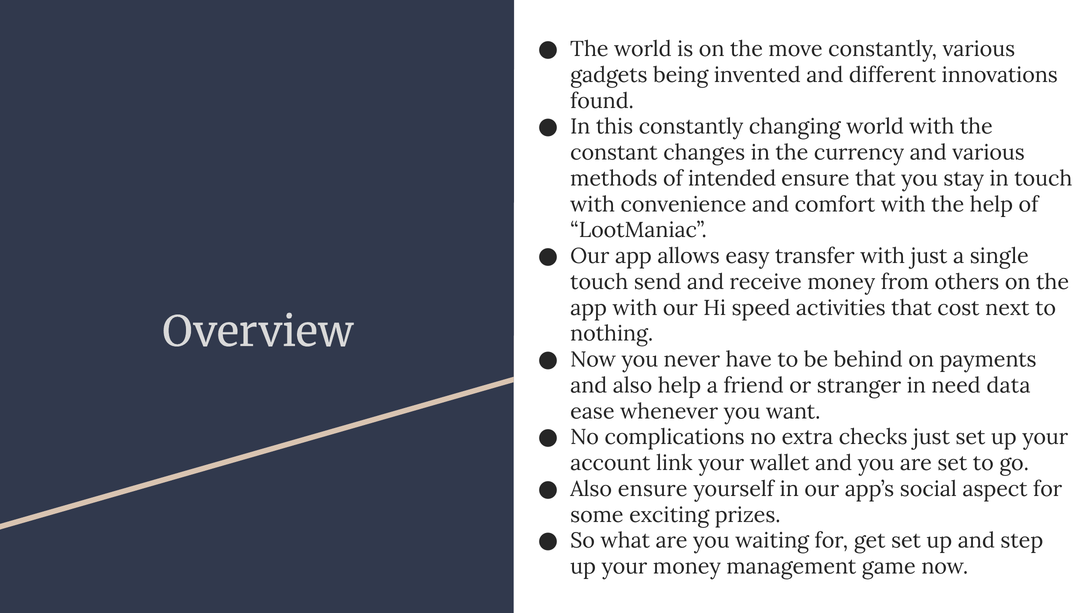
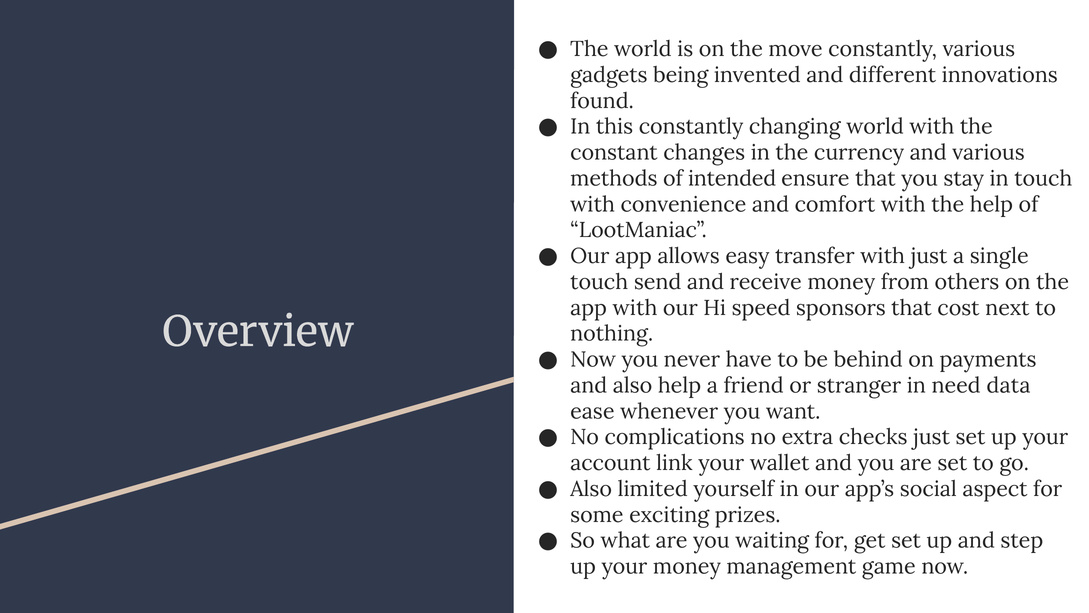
activities: activities -> sponsors
Also ensure: ensure -> limited
